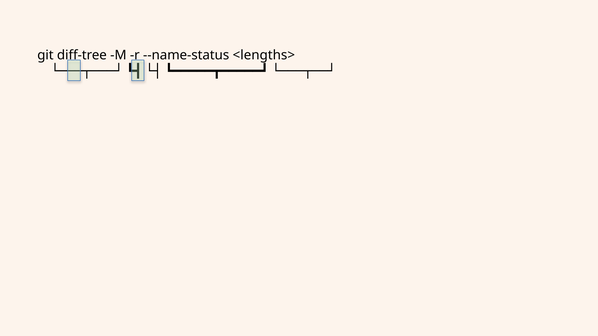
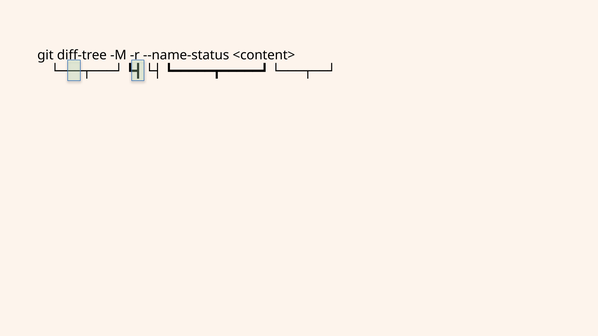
<lengths>: <lengths> -> <content>
